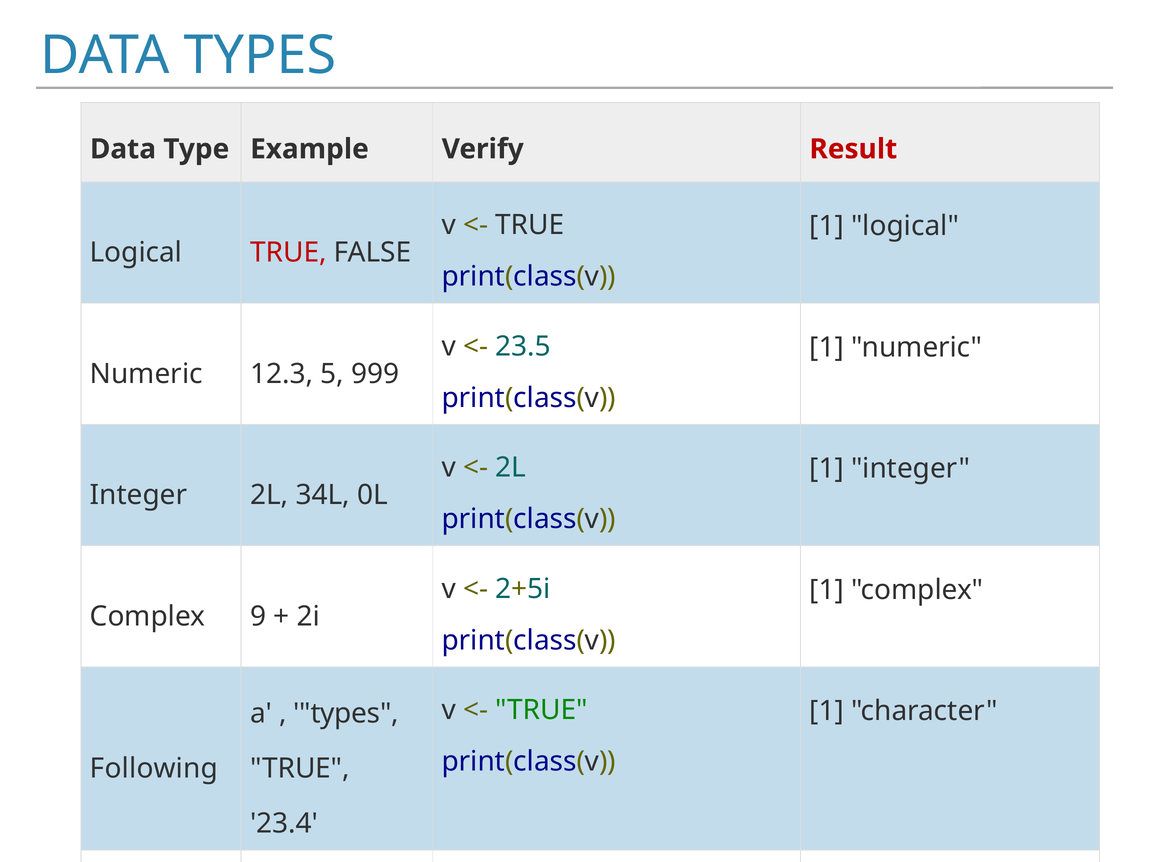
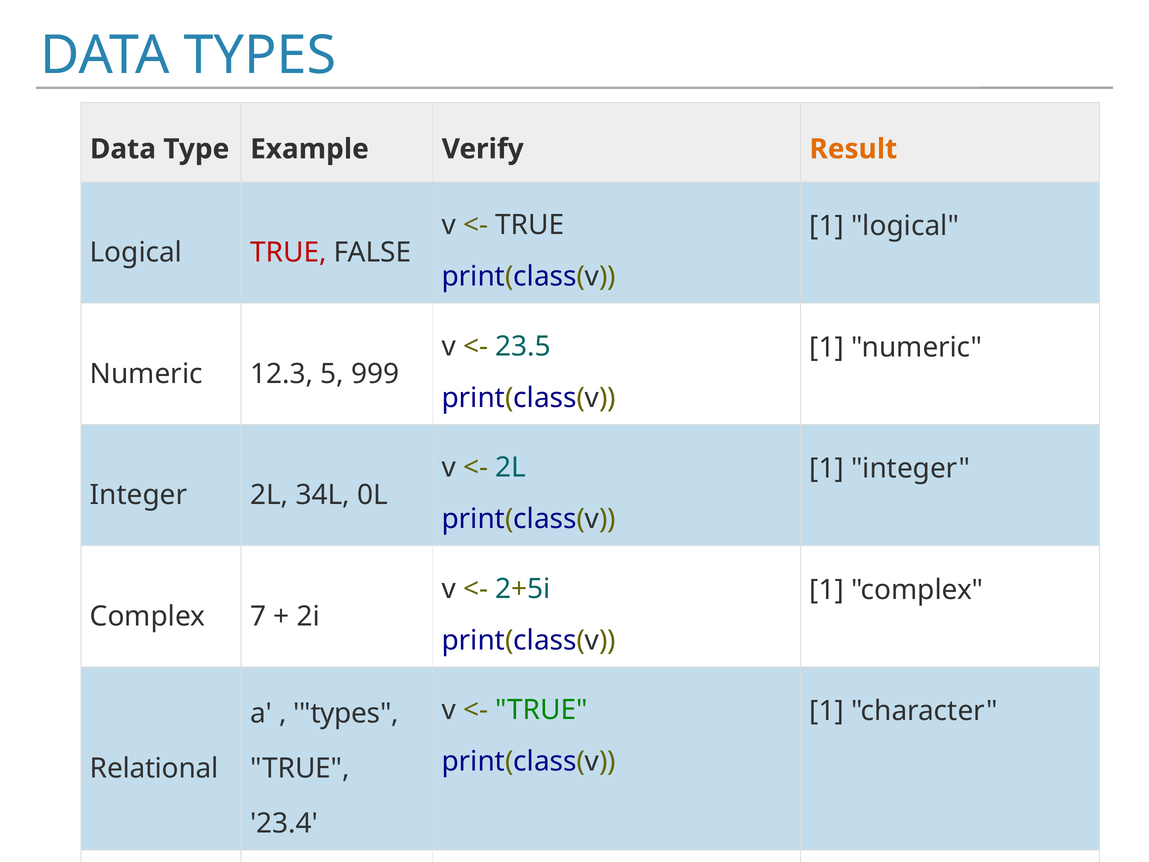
Result colour: red -> orange
9: 9 -> 7
Following: Following -> Relational
